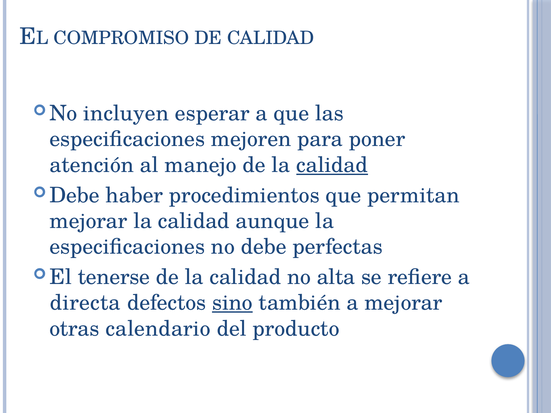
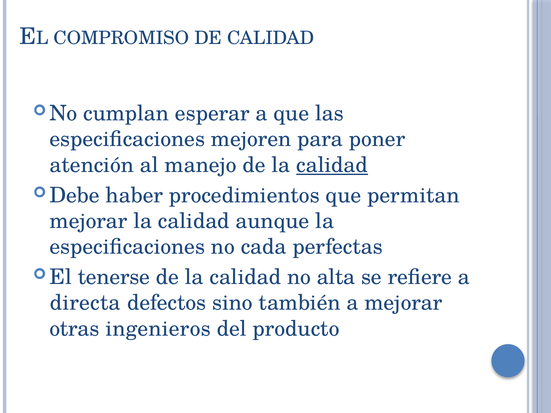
incluyen: incluyen -> cumplan
debe: debe -> cada
sino underline: present -> none
calendario: calendario -> ingenieros
